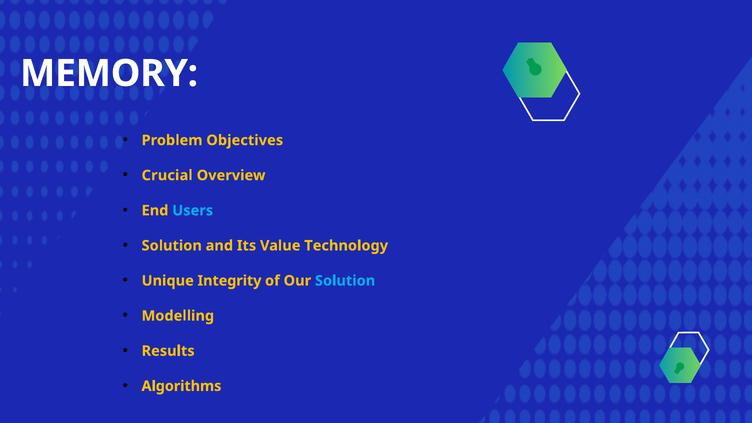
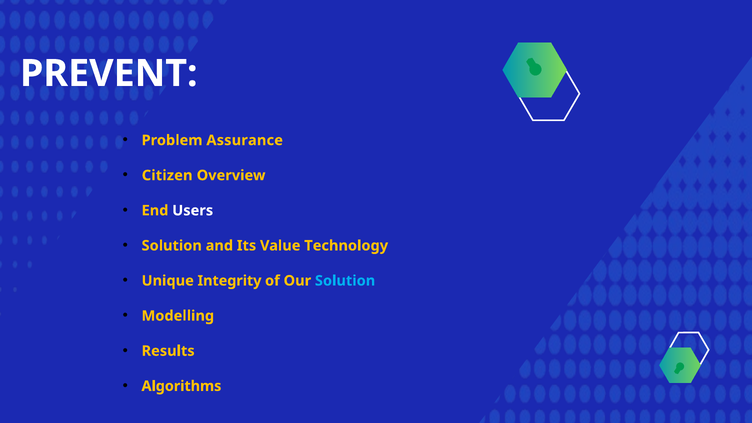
MEMORY: MEMORY -> PREVENT
Objectives: Objectives -> Assurance
Crucial: Crucial -> Citizen
Users colour: light blue -> white
